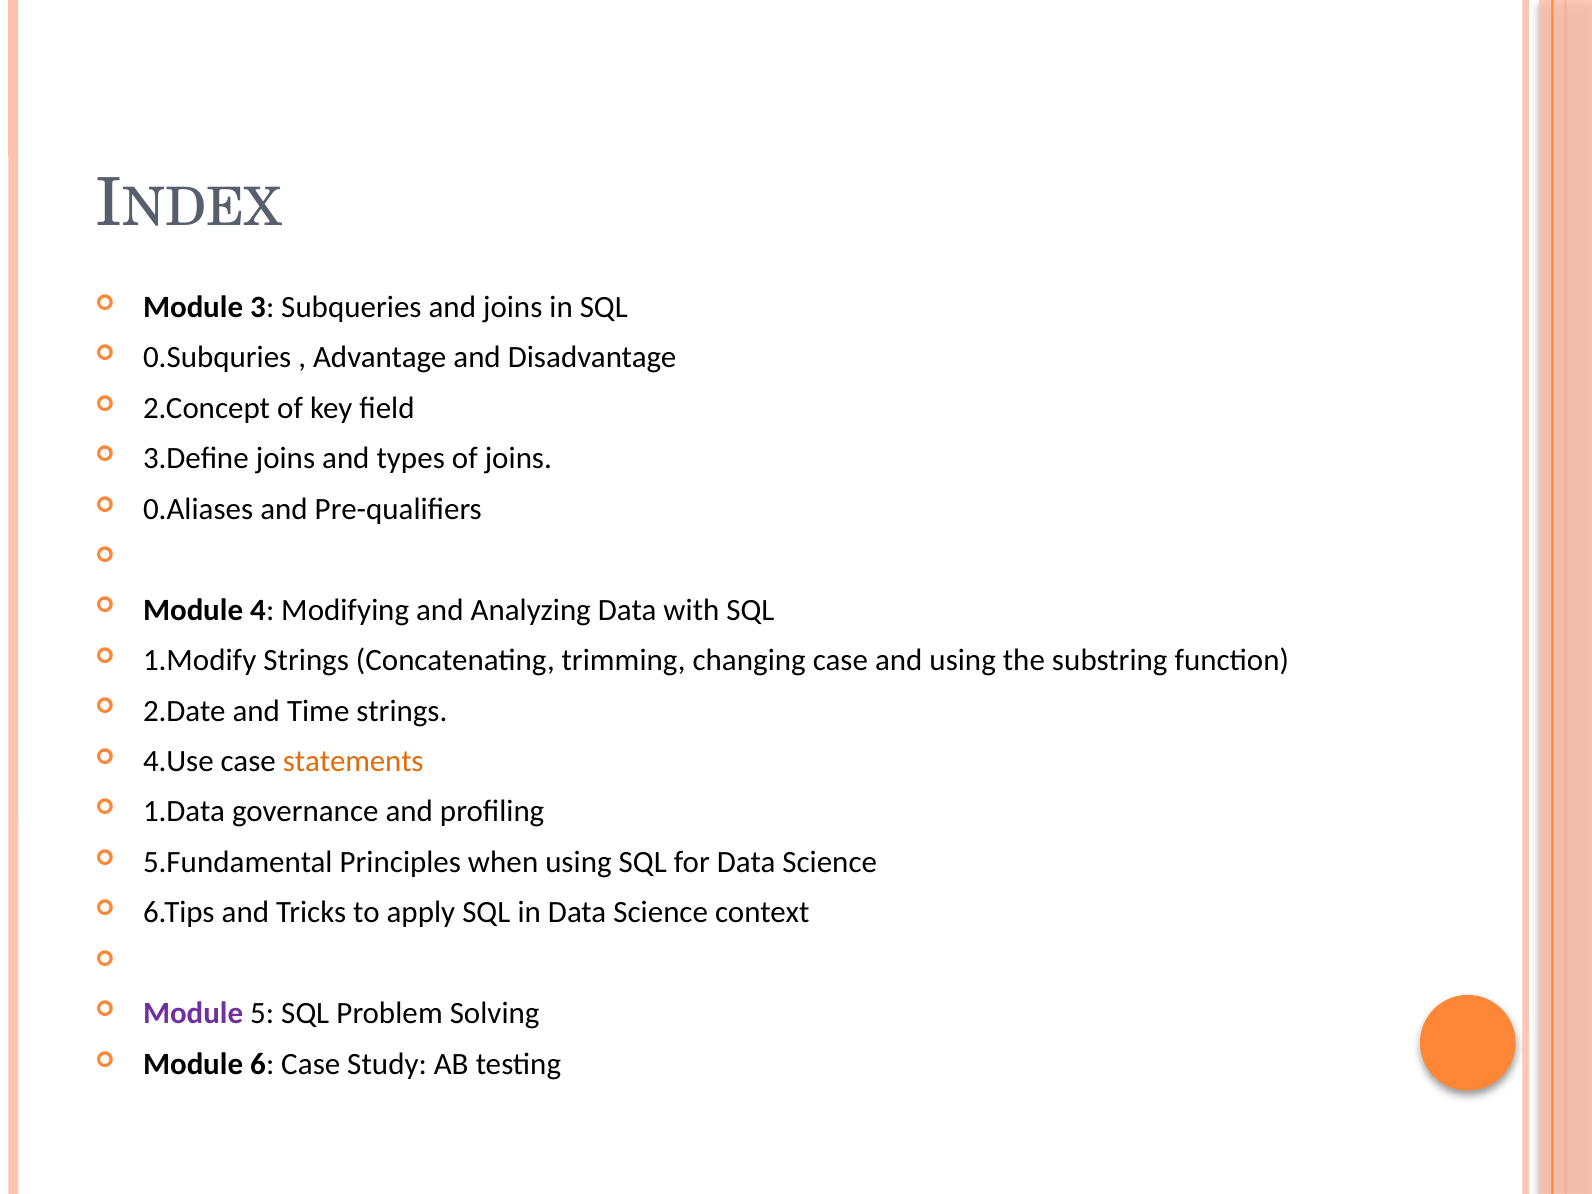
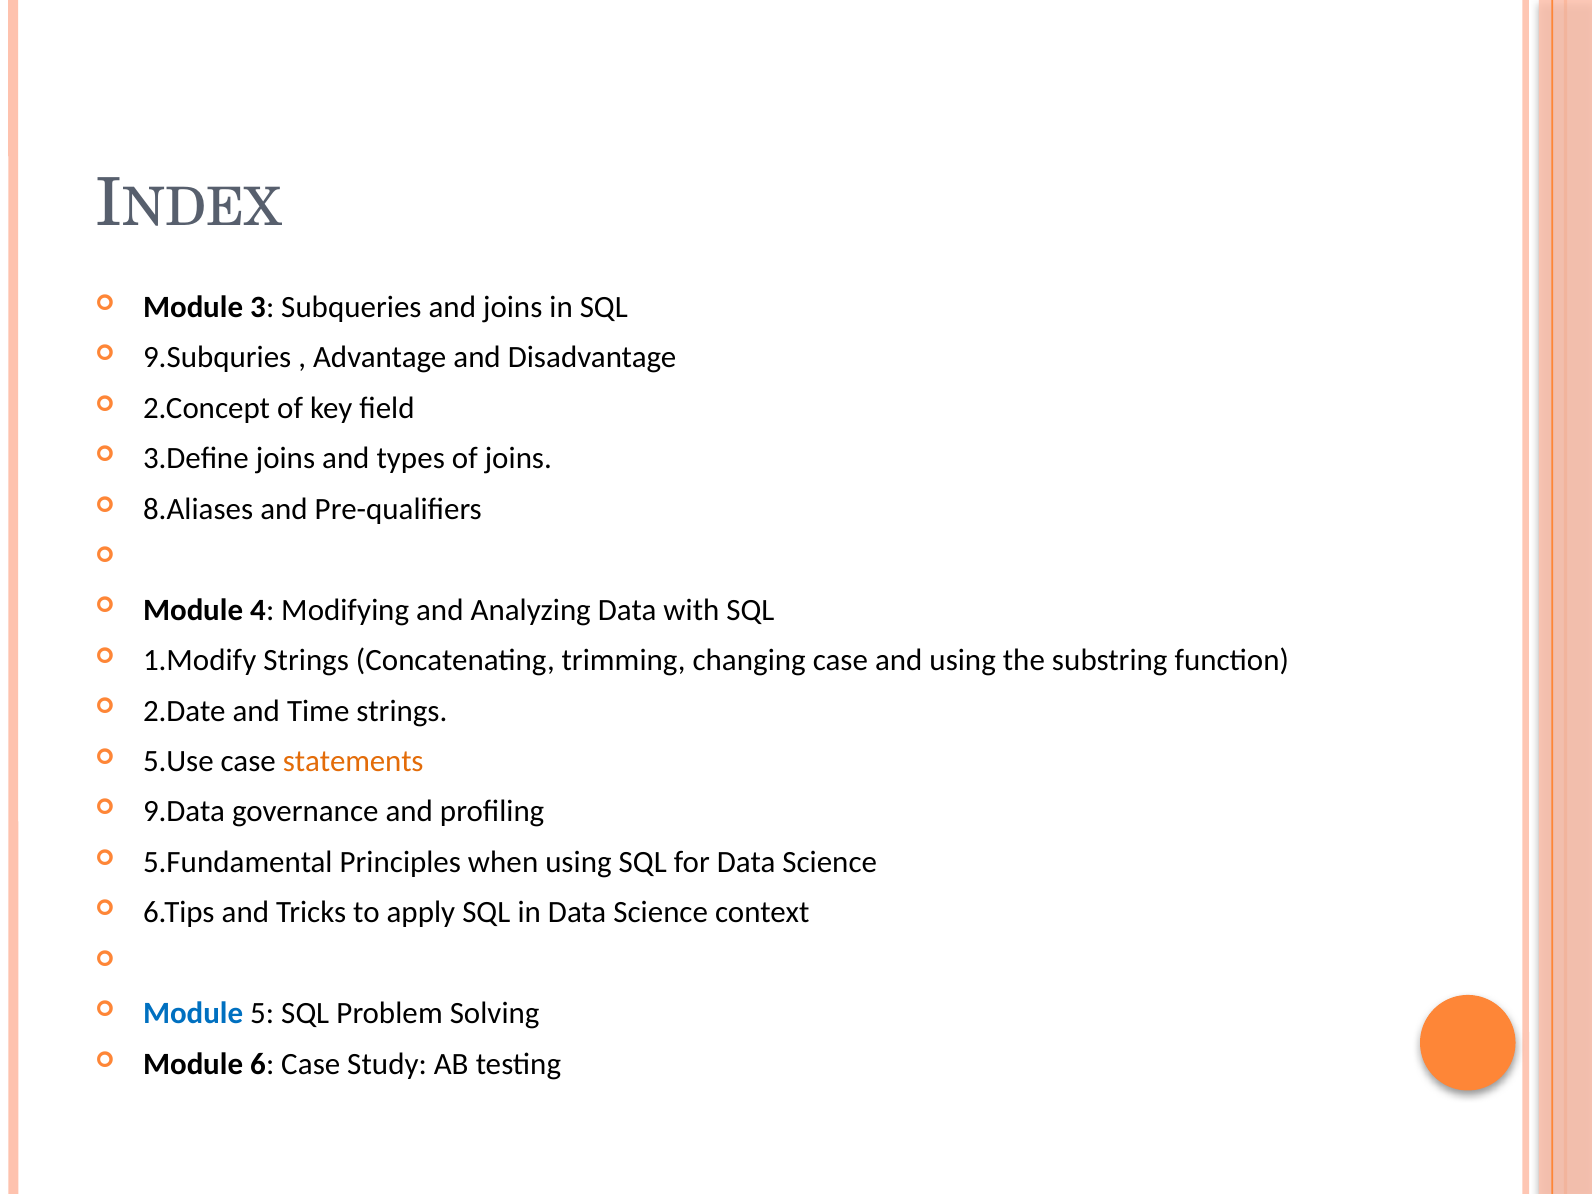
0.Subquries: 0.Subquries -> 9.Subquries
0.Aliases: 0.Aliases -> 8.Aliases
4.Use: 4.Use -> 5.Use
1.Data: 1.Data -> 9.Data
Module at (193, 1014) colour: purple -> blue
